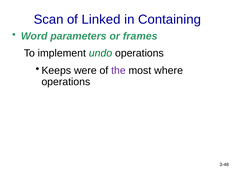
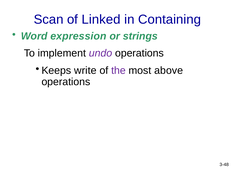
parameters: parameters -> expression
frames: frames -> strings
undo colour: green -> purple
were: were -> write
where: where -> above
